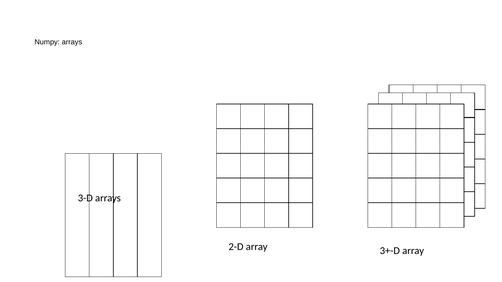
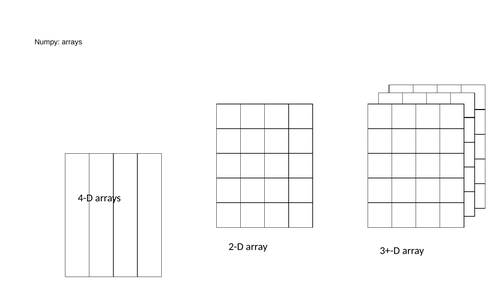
3-D: 3-D -> 4-D
